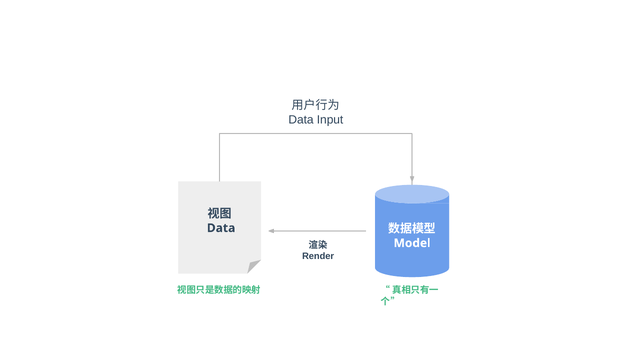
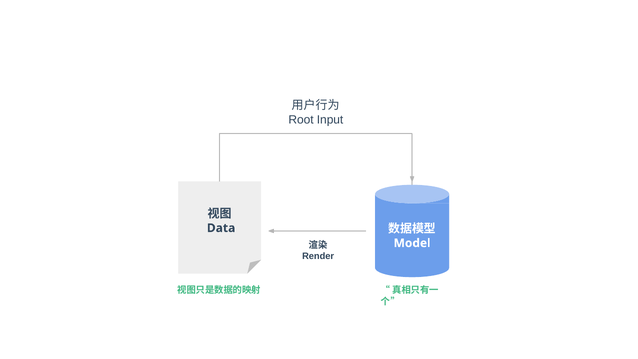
Data at (301, 120): Data -> Root
